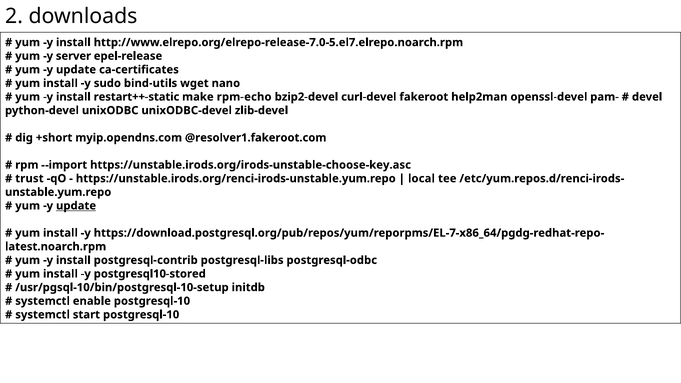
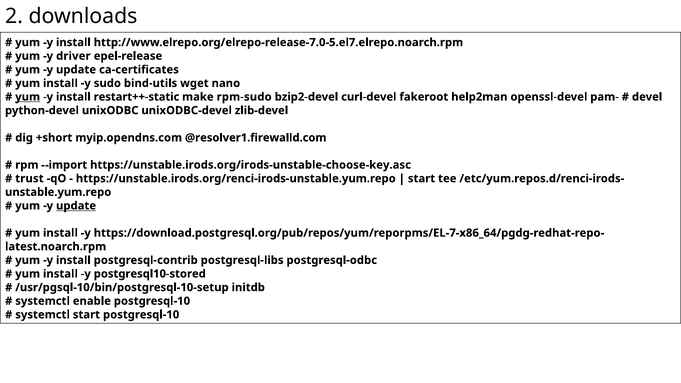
server: server -> driver
yum at (28, 97) underline: none -> present
rpm-echo: rpm-echo -> rpm-sudo
@resolver1.fakeroot.com: @resolver1.fakeroot.com -> @resolver1.firewalld.com
local at (421, 179): local -> start
